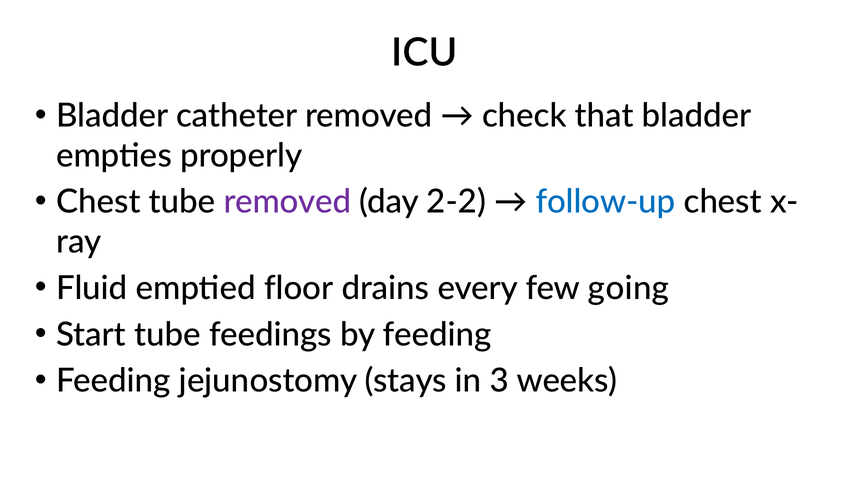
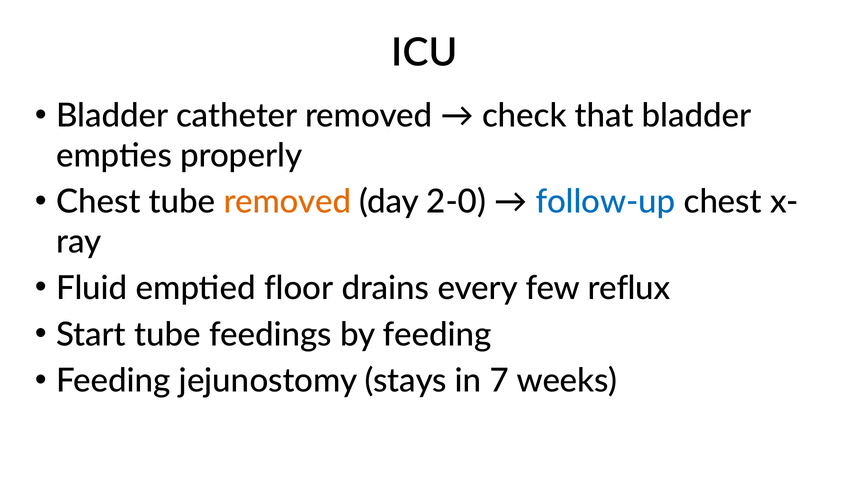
removed at (287, 202) colour: purple -> orange
2-2: 2-2 -> 2-0
going: going -> reflux
3: 3 -> 7
